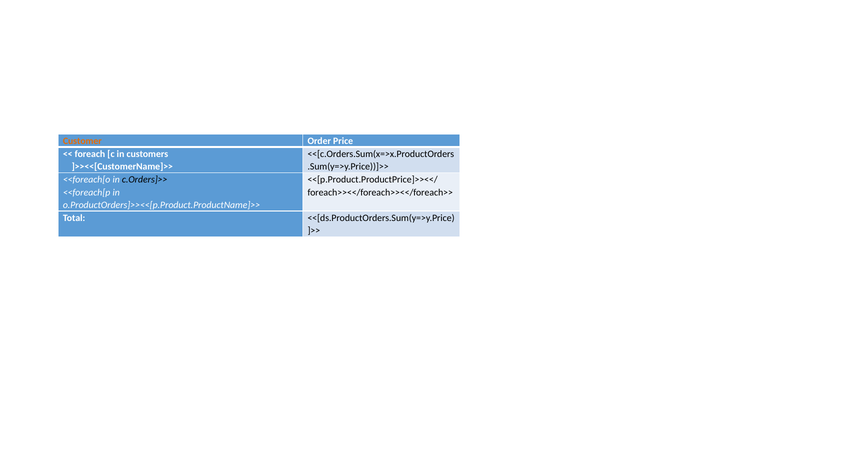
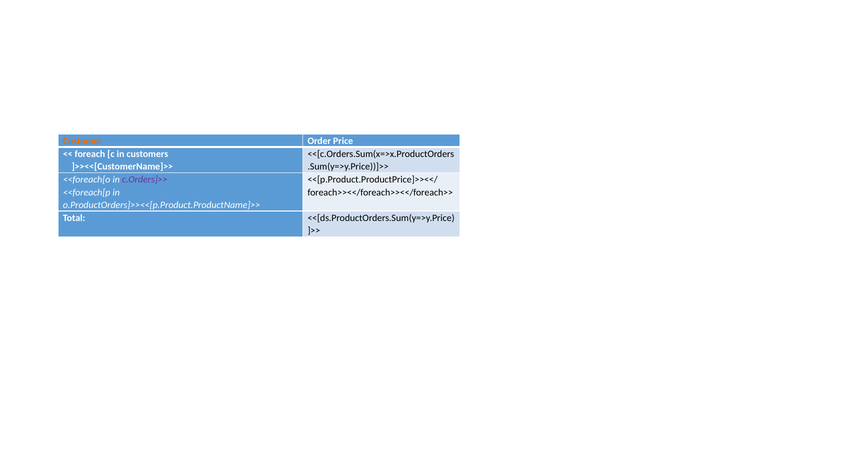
c.Orders]>> colour: black -> purple
